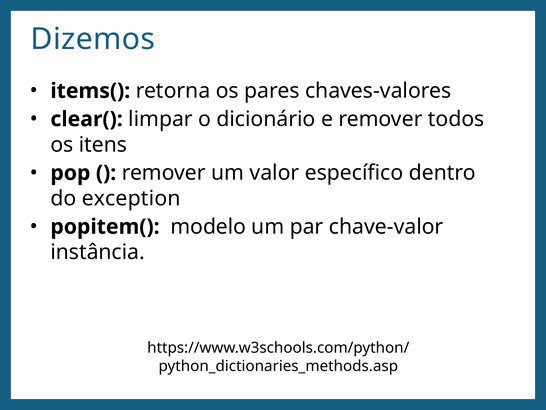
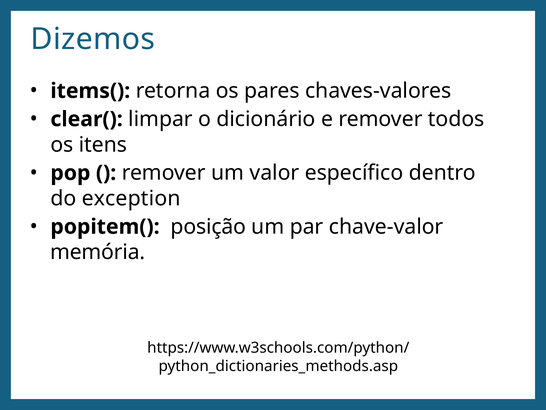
modelo: modelo -> posição
instância: instância -> memória
